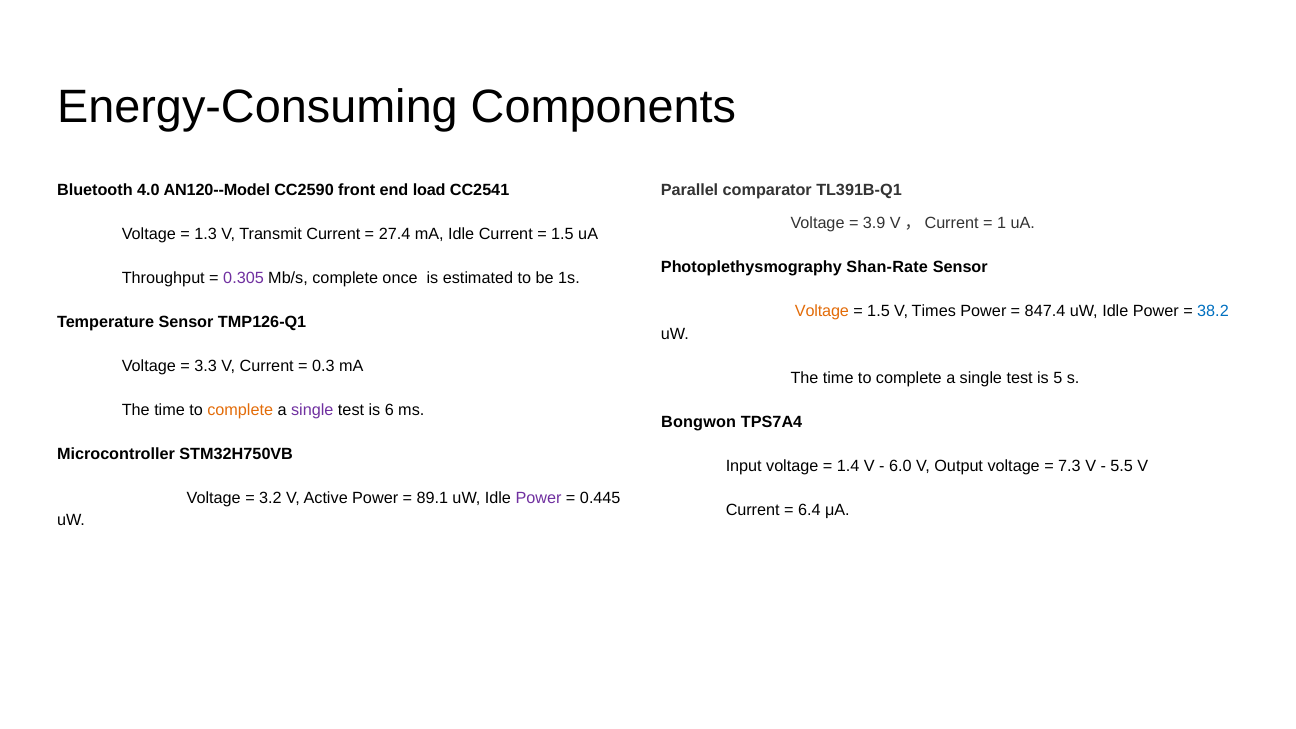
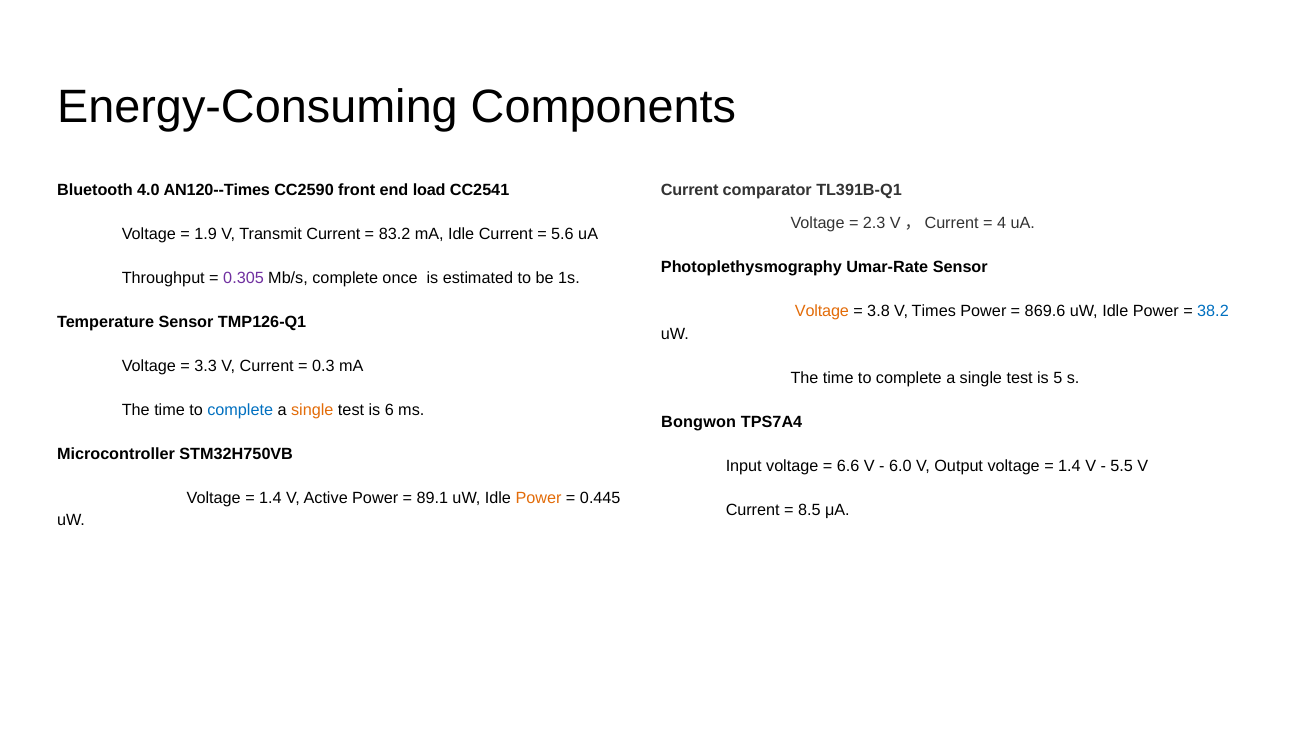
AN120--Model: AN120--Model -> AN120--Times
Parallel at (690, 190): Parallel -> Current
3.9: 3.9 -> 2.3
1: 1 -> 4
1.3: 1.3 -> 1.9
27.4: 27.4 -> 83.2
1.5 at (562, 234): 1.5 -> 5.6
Shan-Rate: Shan-Rate -> Umar-Rate
1.5 at (879, 312): 1.5 -> 3.8
847.4: 847.4 -> 869.6
complete at (240, 410) colour: orange -> blue
single at (312, 410) colour: purple -> orange
1.4: 1.4 -> 6.6
7.3 at (1069, 466): 7.3 -> 1.4
3.2 at (270, 498): 3.2 -> 1.4
Power at (538, 498) colour: purple -> orange
6.4: 6.4 -> 8.5
